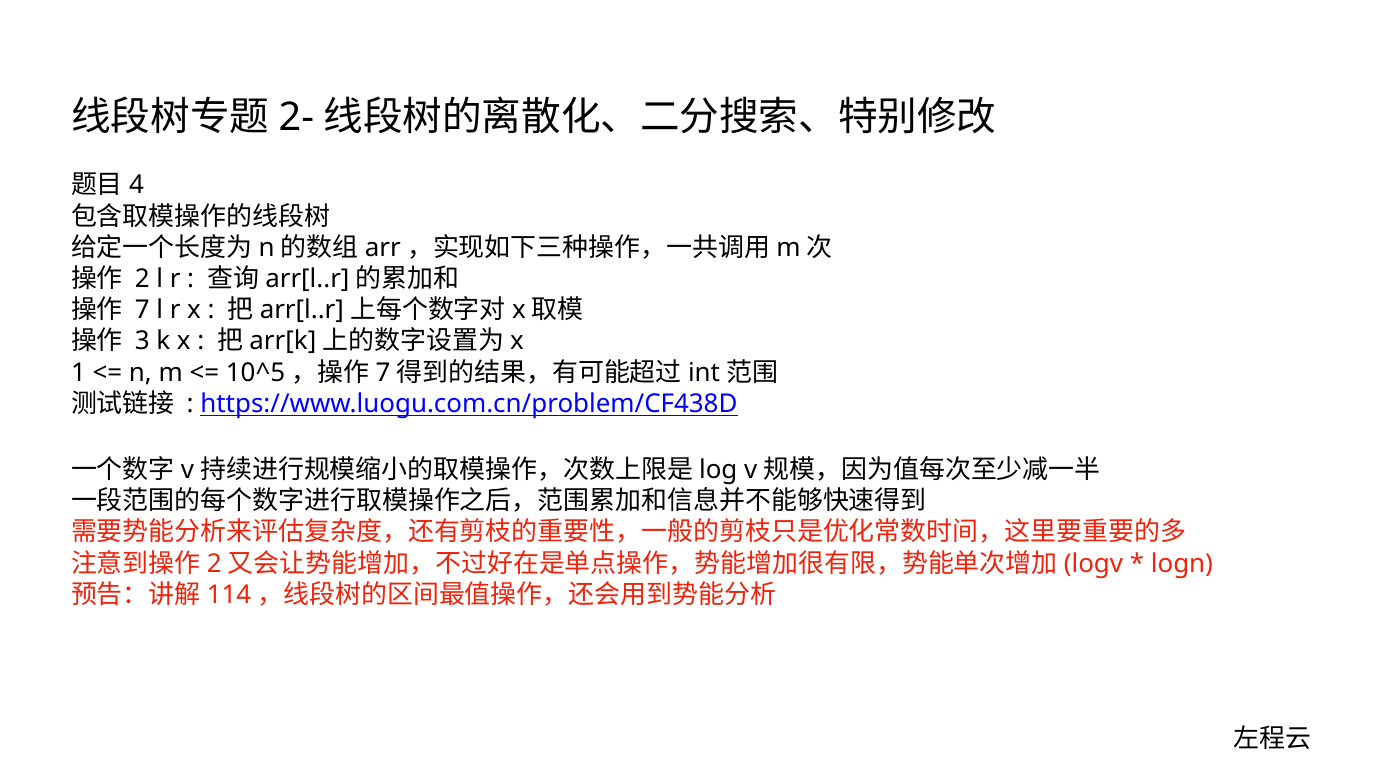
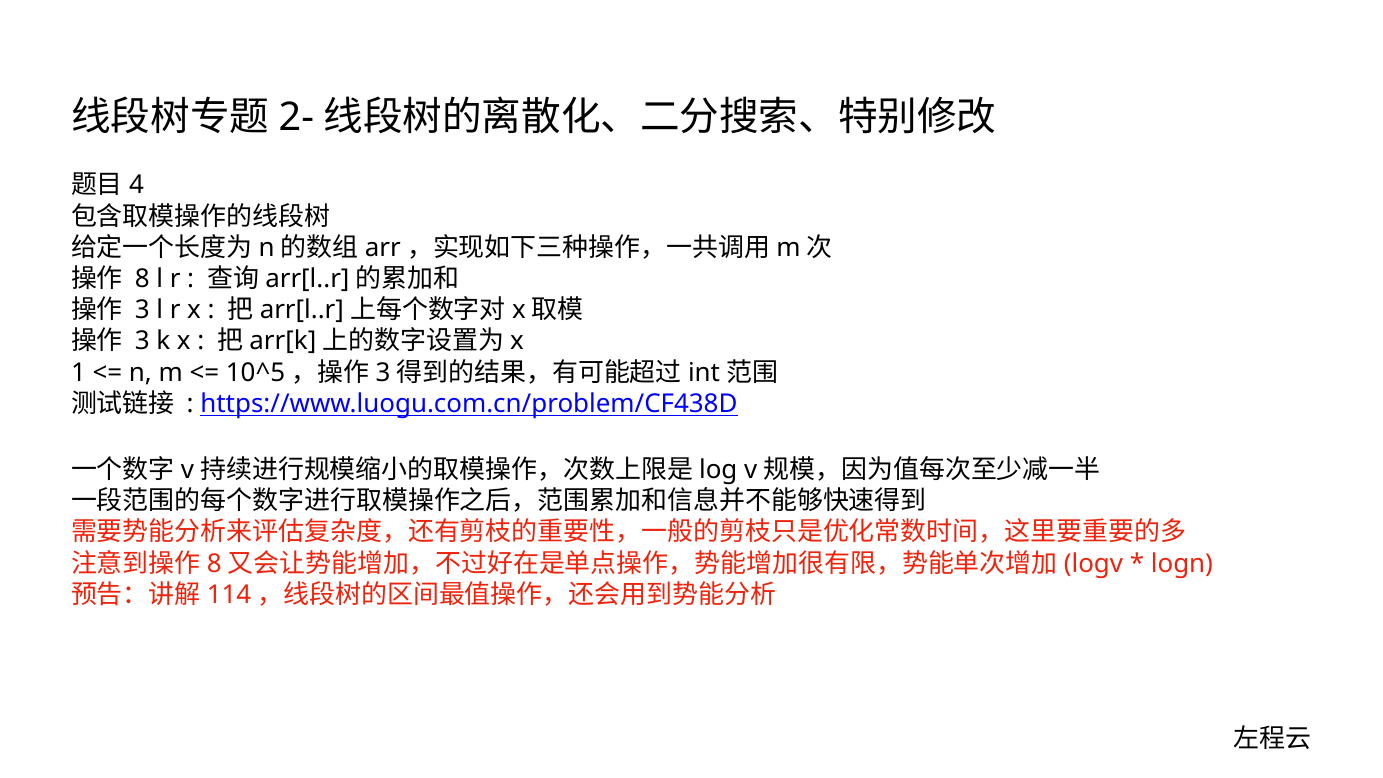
2 at (142, 279): 2 -> 8
7 at (142, 310): 7 -> 3
7 at (383, 372): 7 -> 3
2 at (214, 563): 2 -> 8
